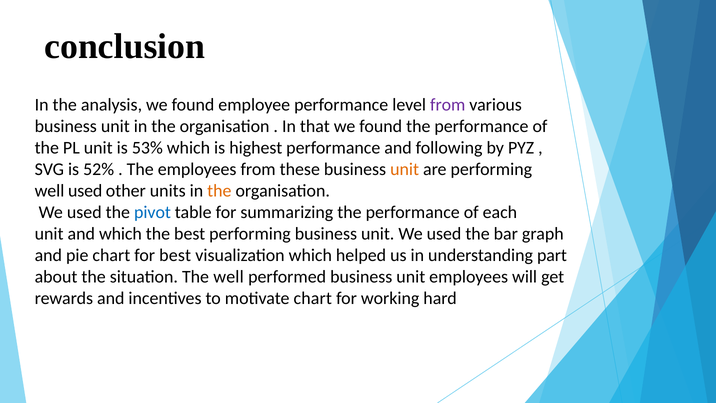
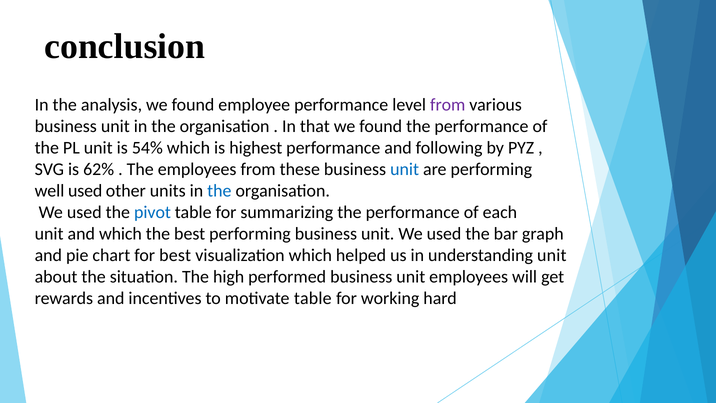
53%: 53% -> 54%
52%: 52% -> 62%
unit at (405, 169) colour: orange -> blue
the at (219, 191) colour: orange -> blue
understanding part: part -> unit
The well: well -> high
motivate chart: chart -> table
